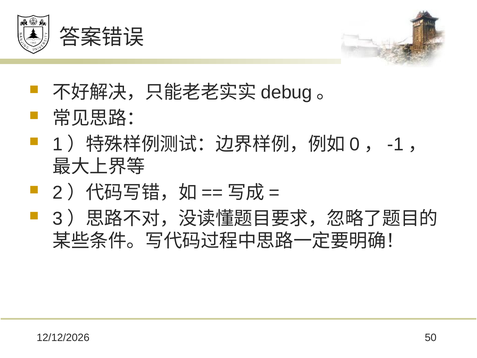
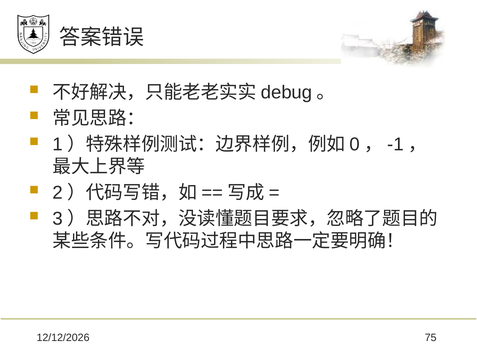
50: 50 -> 75
